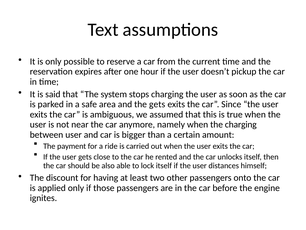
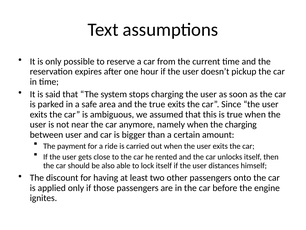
the gets: gets -> true
